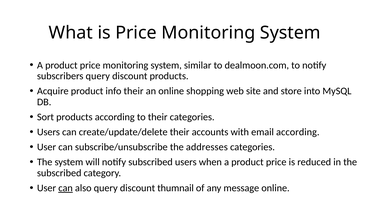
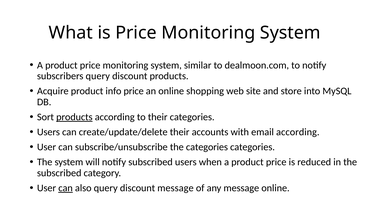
info their: their -> price
products at (74, 117) underline: none -> present
the addresses: addresses -> categories
discount thumnail: thumnail -> message
